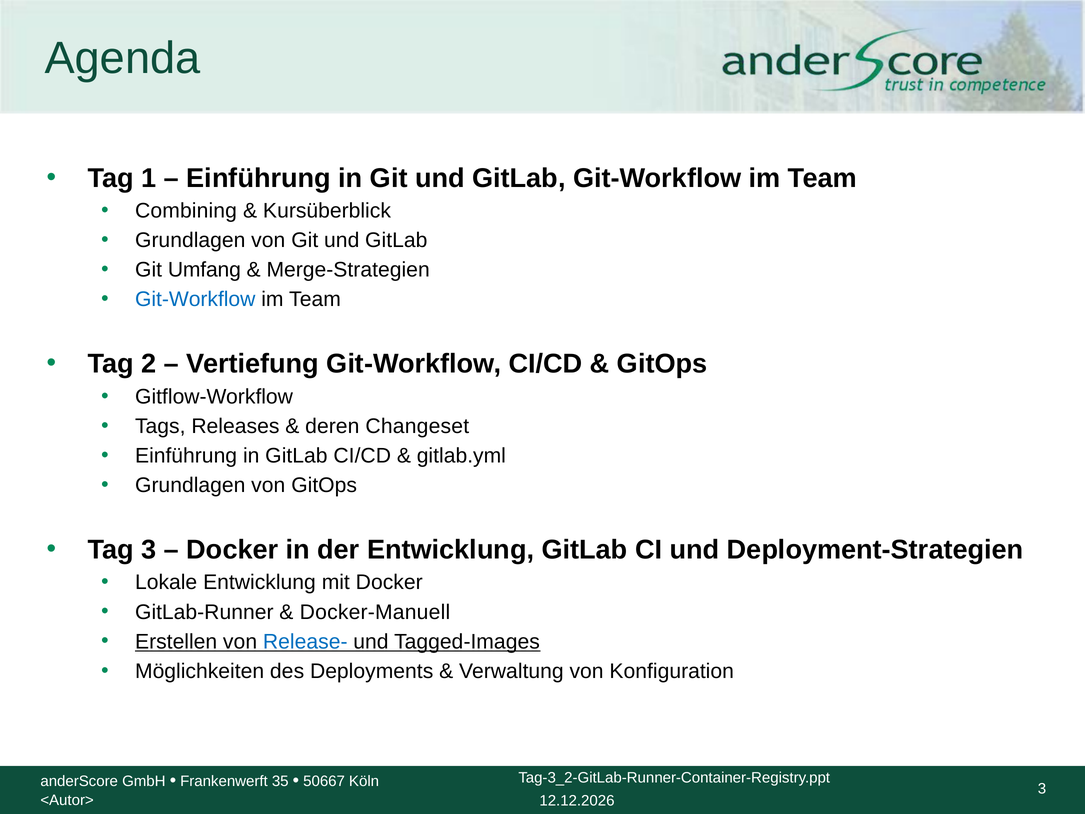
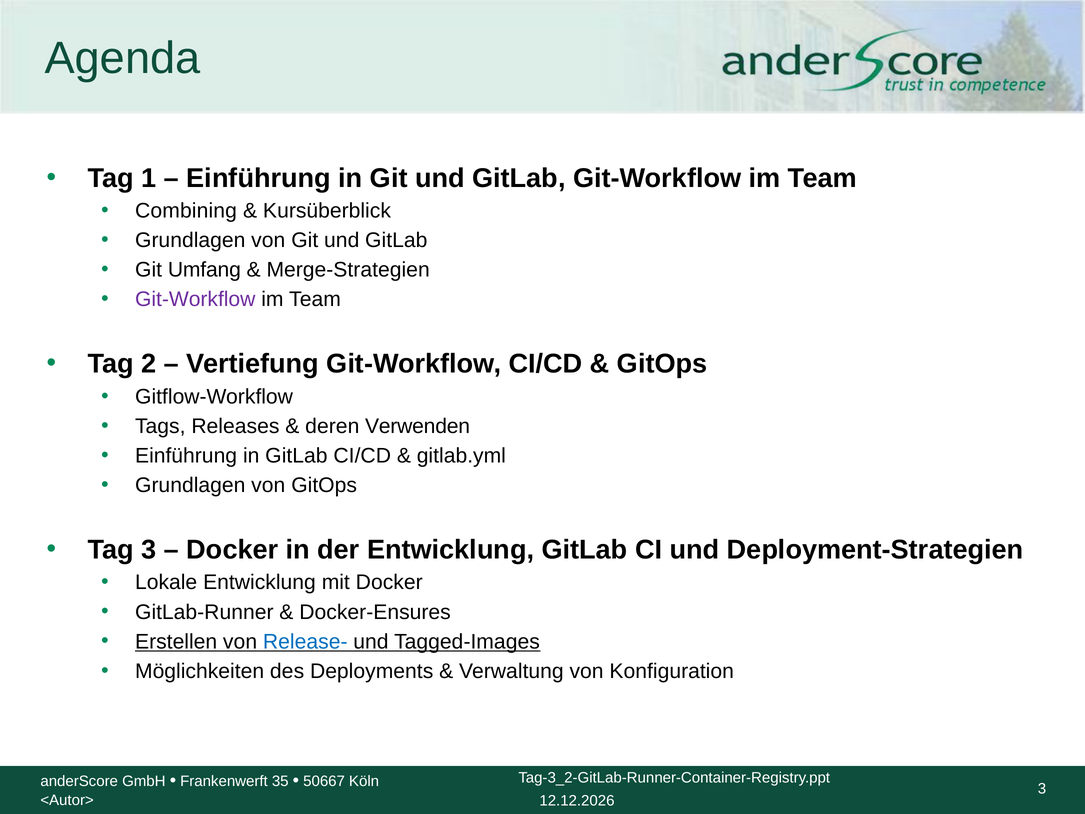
Git-Workflow at (195, 299) colour: blue -> purple
Changeset: Changeset -> Verwenden
Docker-Manuell: Docker-Manuell -> Docker-Ensures
